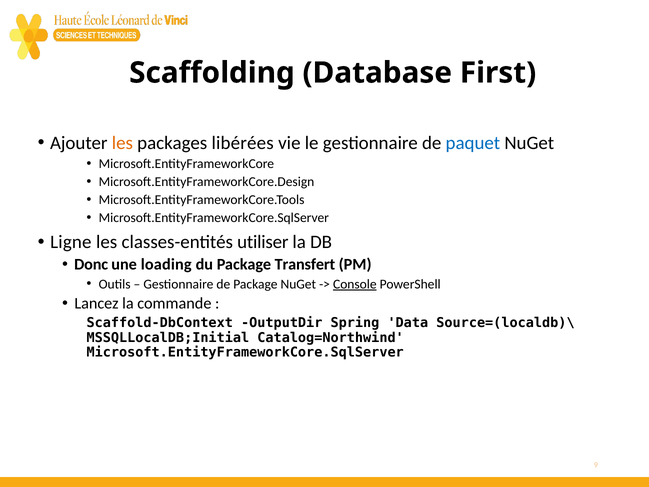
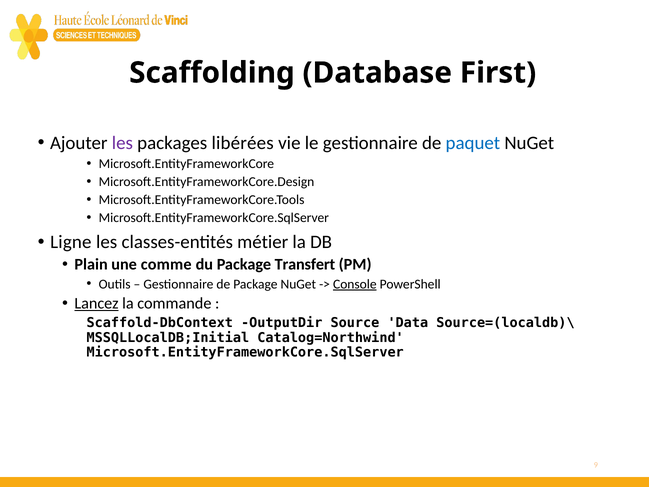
les at (122, 143) colour: orange -> purple
utiliser: utiliser -> métier
Donc: Donc -> Plain
loading: loading -> comme
Lancez underline: none -> present
Spring: Spring -> Source
